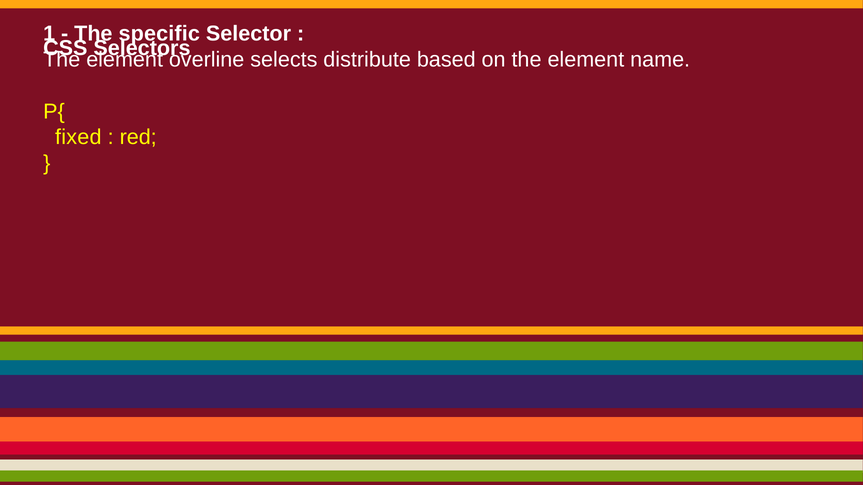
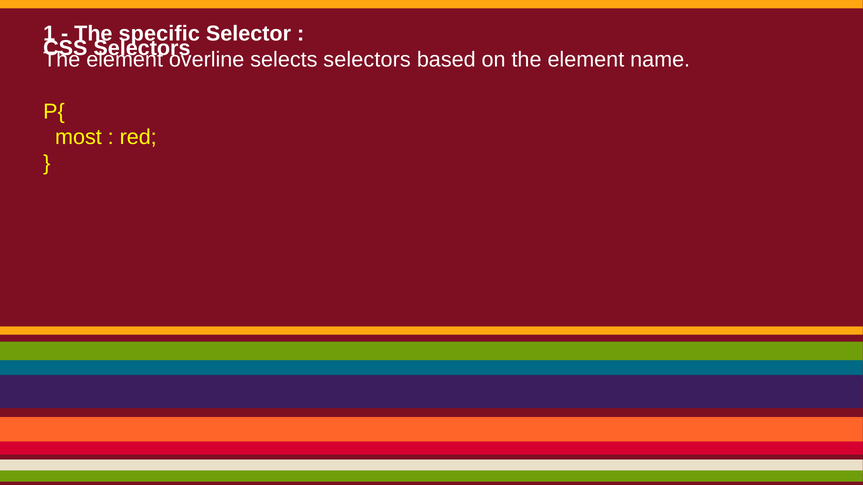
selects distribute: distribute -> selectors
fixed: fixed -> most
